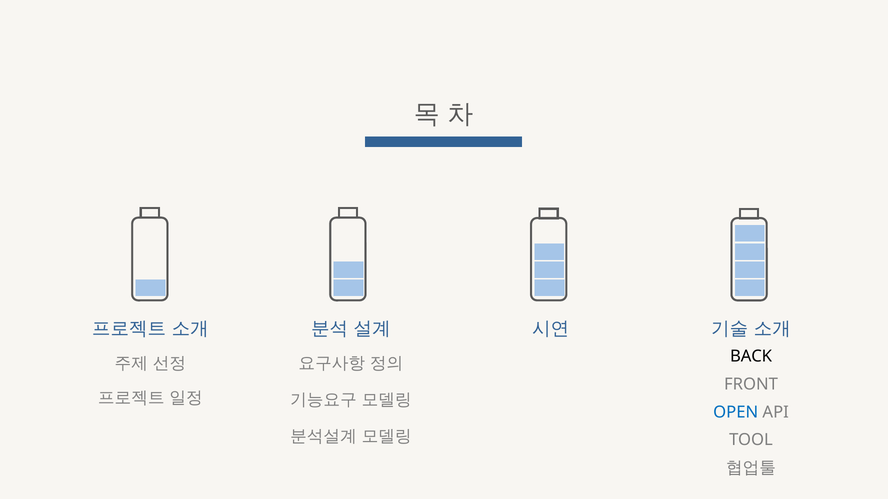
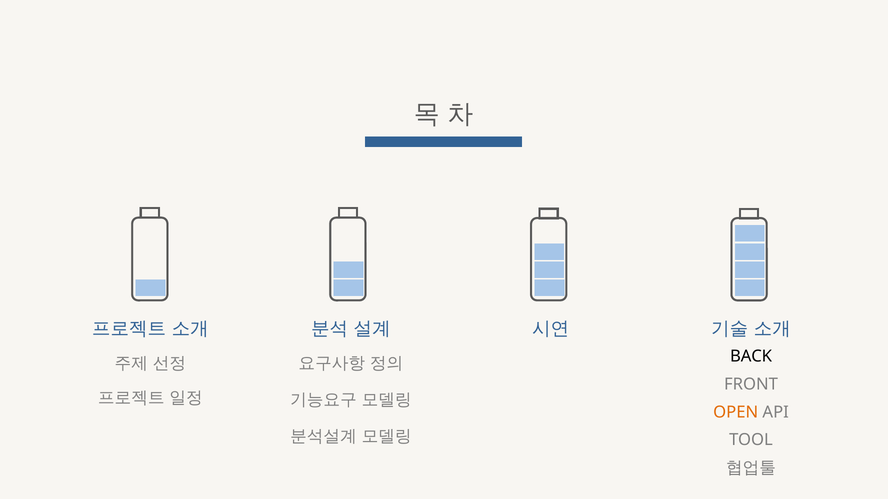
OPEN colour: blue -> orange
